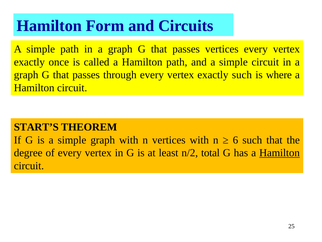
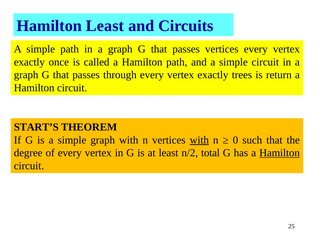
Hamilton Form: Form -> Least
exactly such: such -> trees
where: where -> return
with at (199, 140) underline: none -> present
6: 6 -> 0
